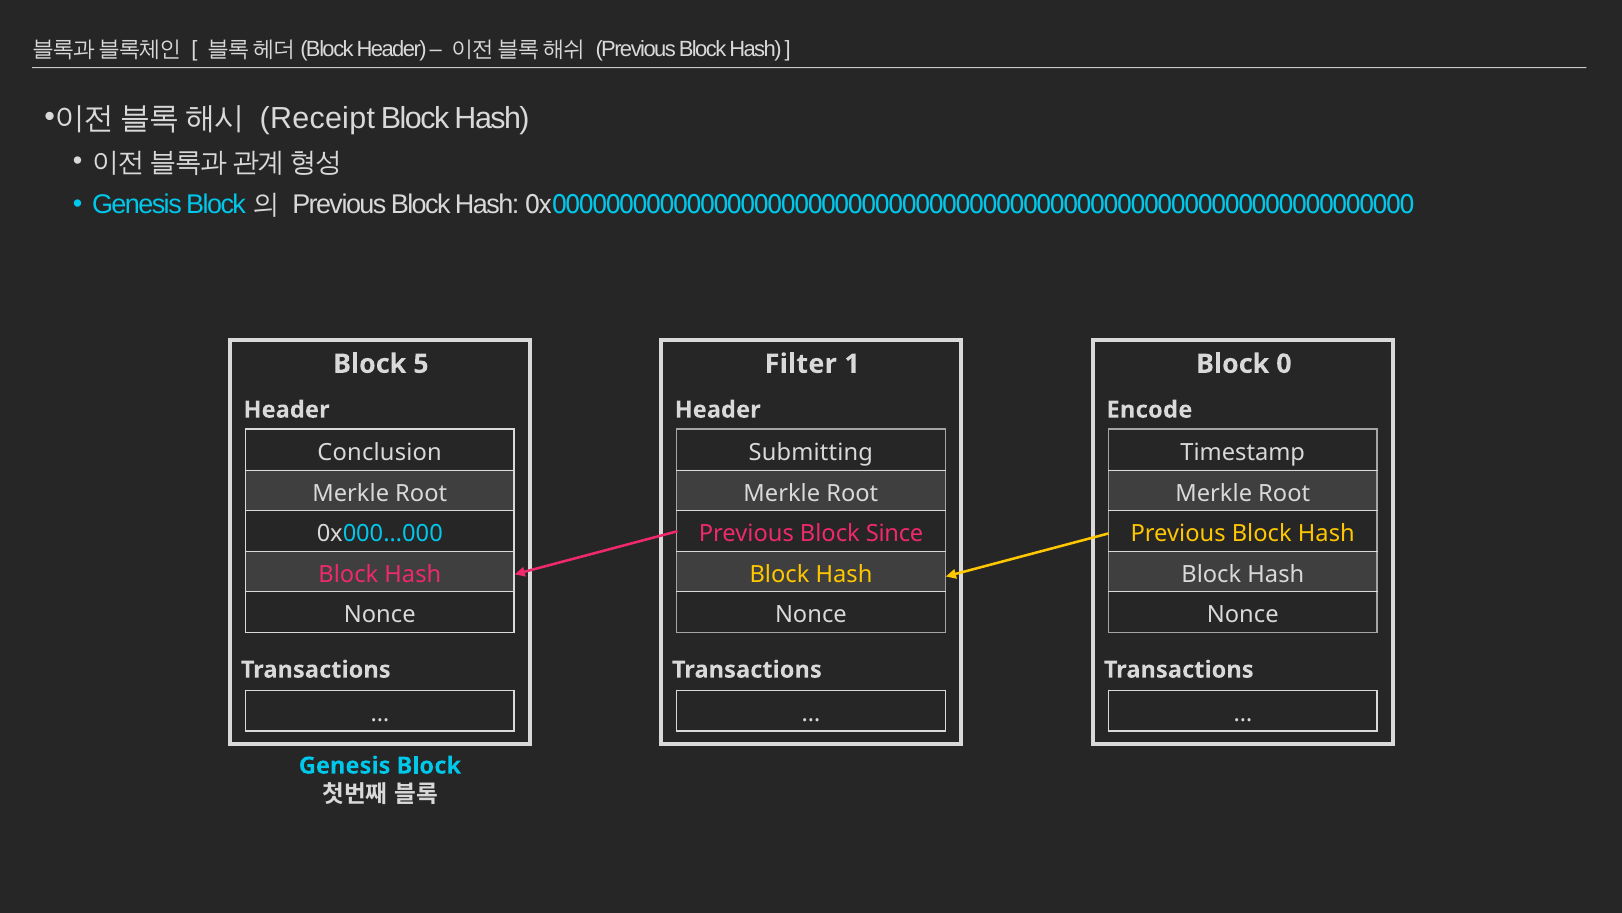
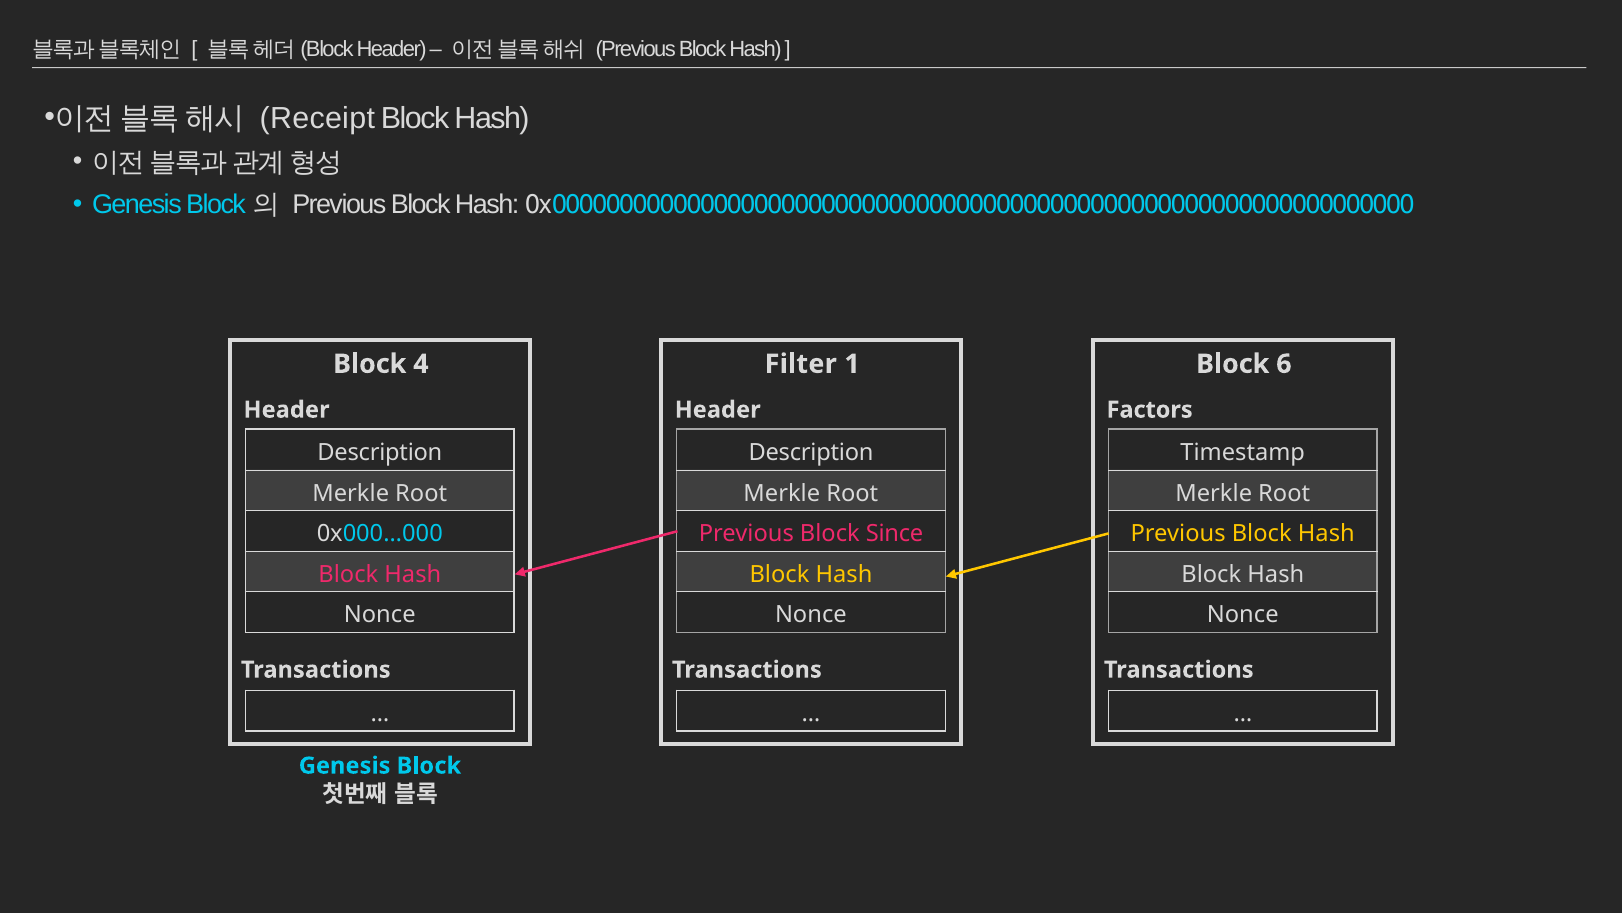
5: 5 -> 4
0: 0 -> 6
Encode: Encode -> Factors
Conclusion at (380, 452): Conclusion -> Description
Submitting at (811, 452): Submitting -> Description
